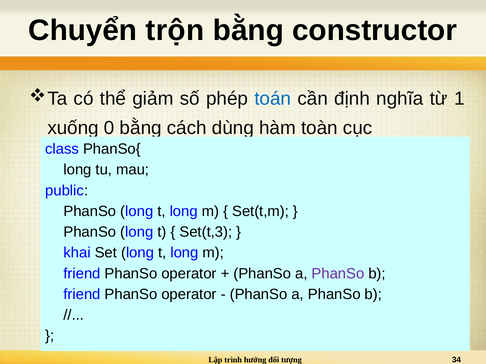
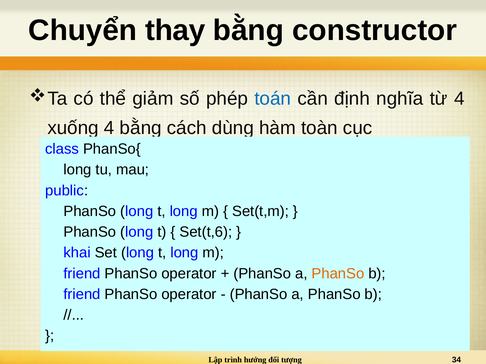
trộn: trộn -> thay
từ 1: 1 -> 4
xuống 0: 0 -> 4
Set(t,3: Set(t,3 -> Set(t,6
PhanSo at (338, 274) colour: purple -> orange
